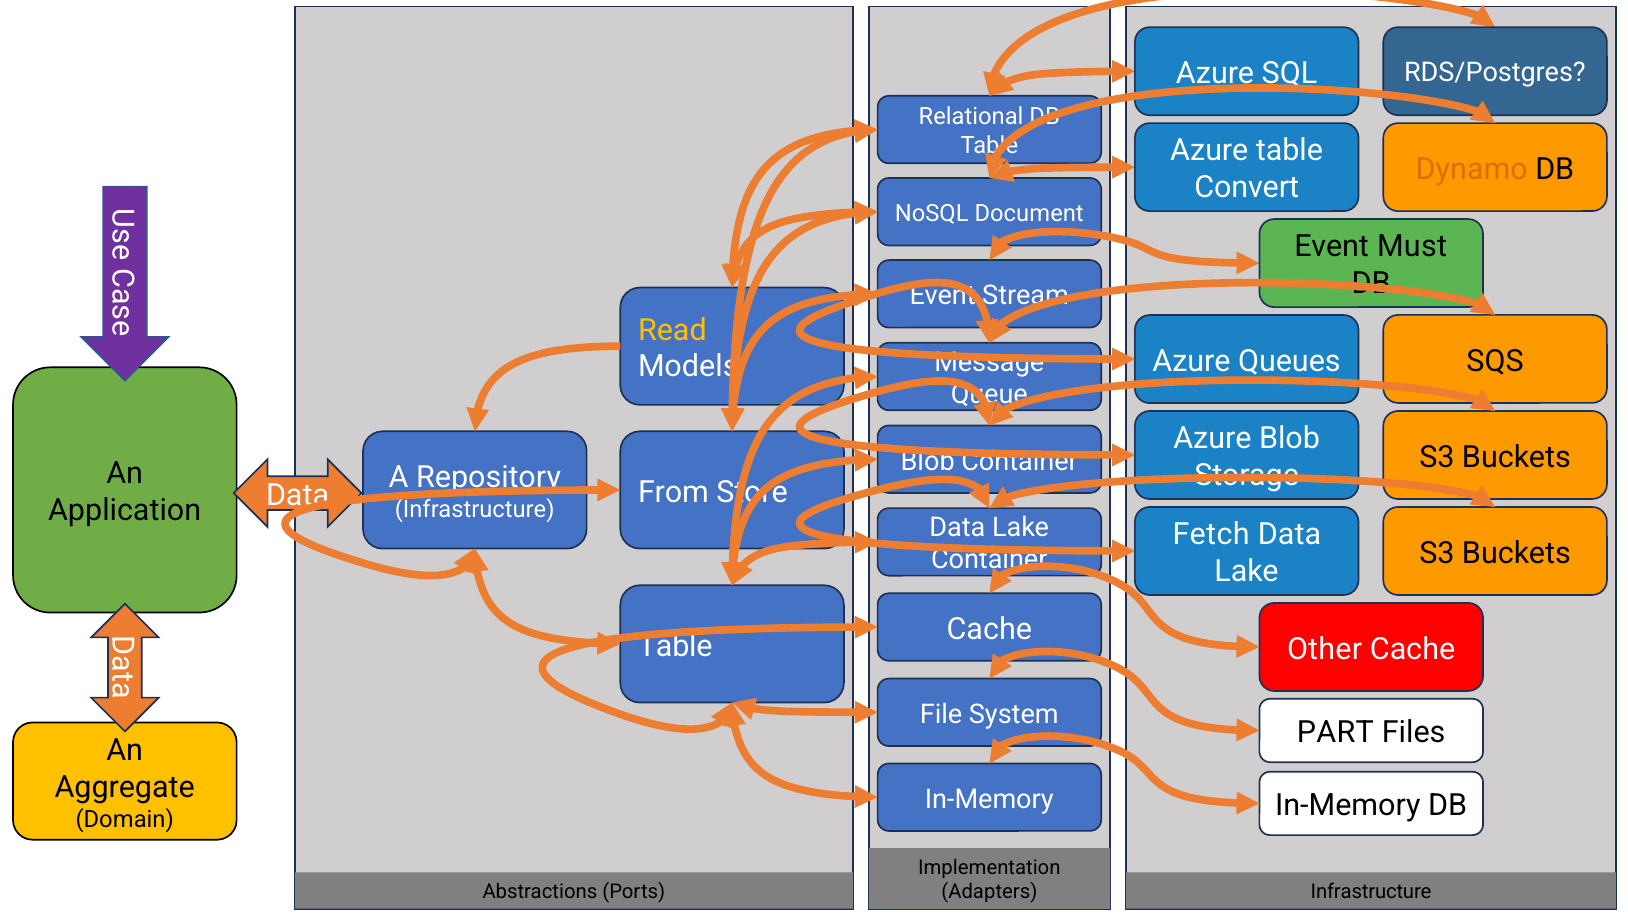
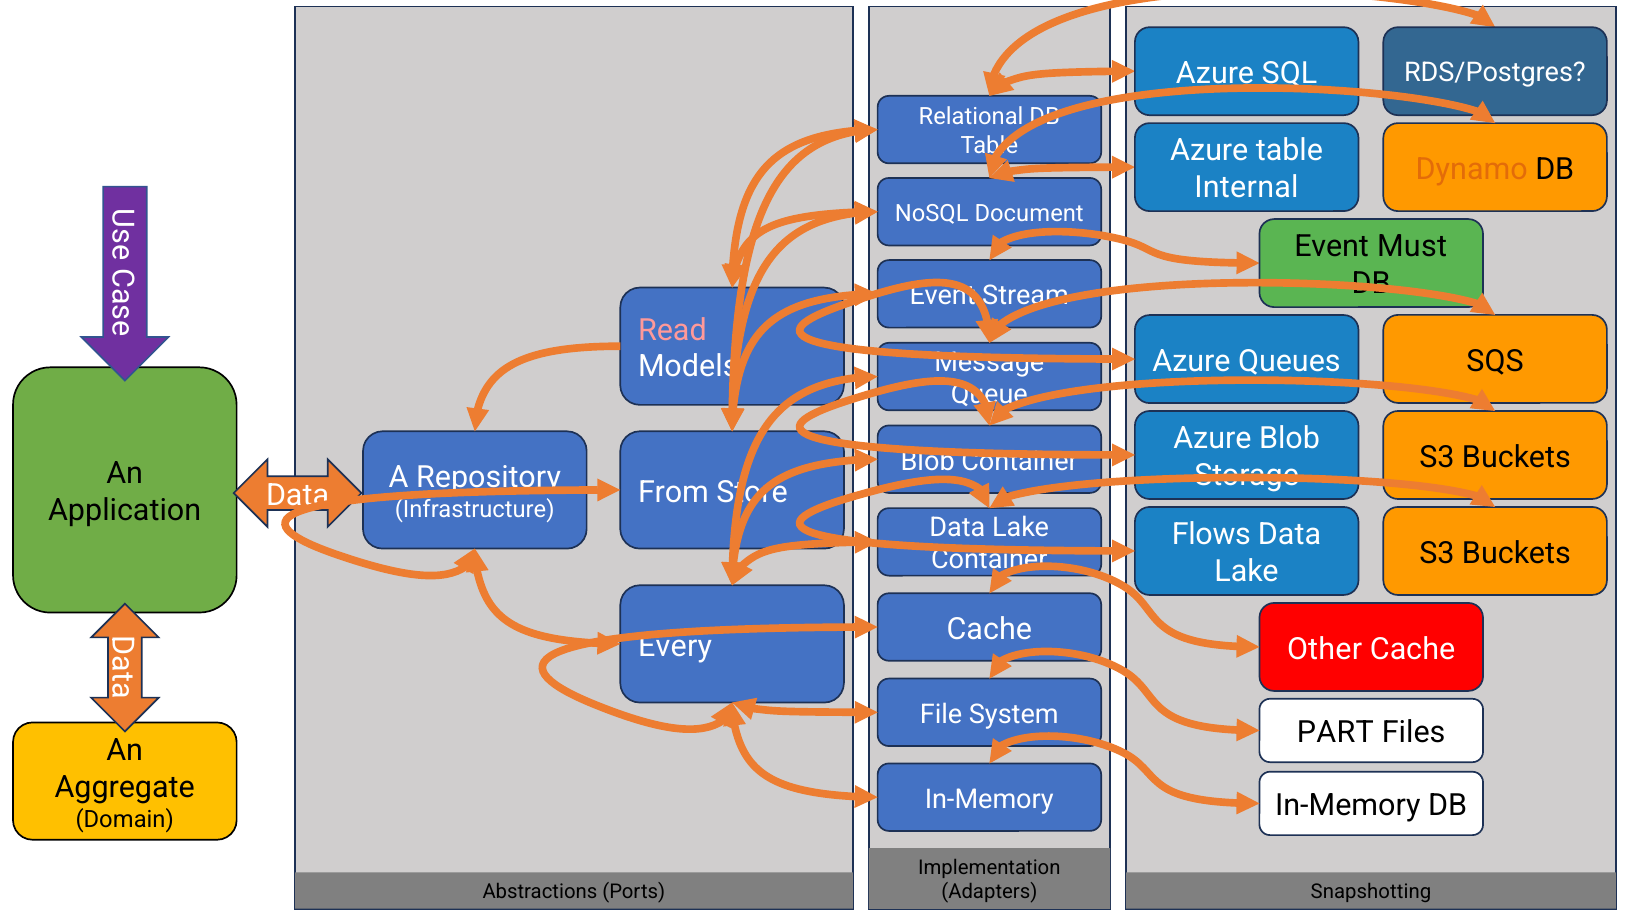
Convert: Convert -> Internal
Read colour: yellow -> pink
Fetch: Fetch -> Flows
Table at (675, 646): Table -> Every
Infrastructure at (1371, 892): Infrastructure -> Snapshotting
